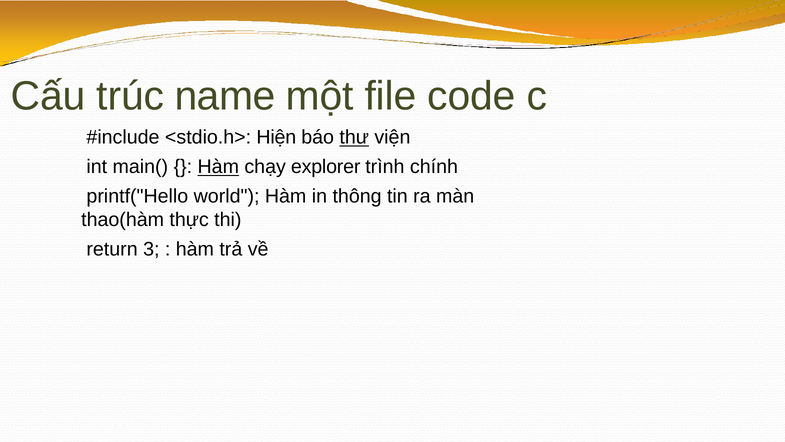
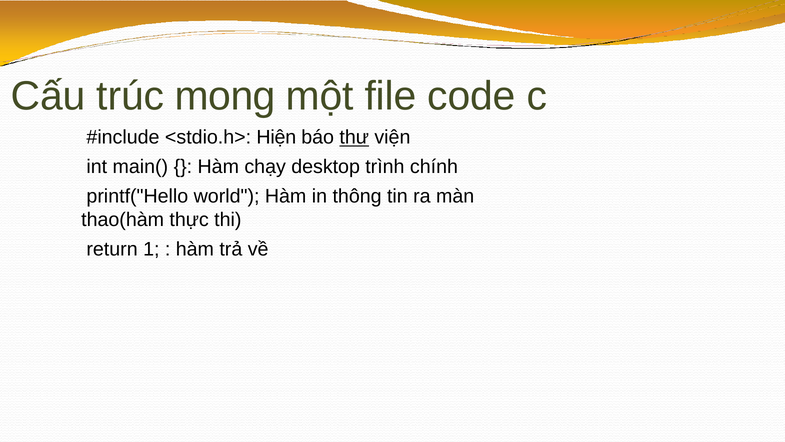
name: name -> mong
Hàm at (218, 167) underline: present -> none
explorer: explorer -> desktop
3: 3 -> 1
